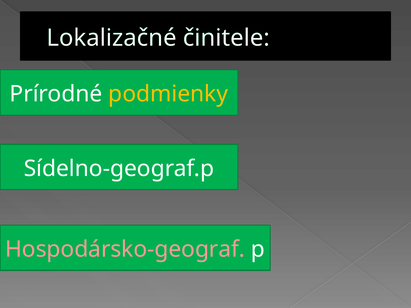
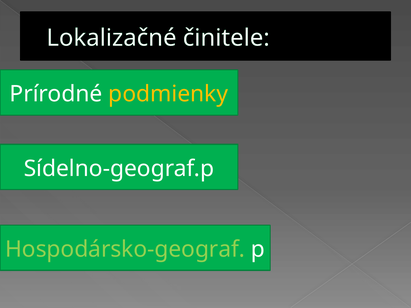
Hospodársko-geograf colour: pink -> light green
